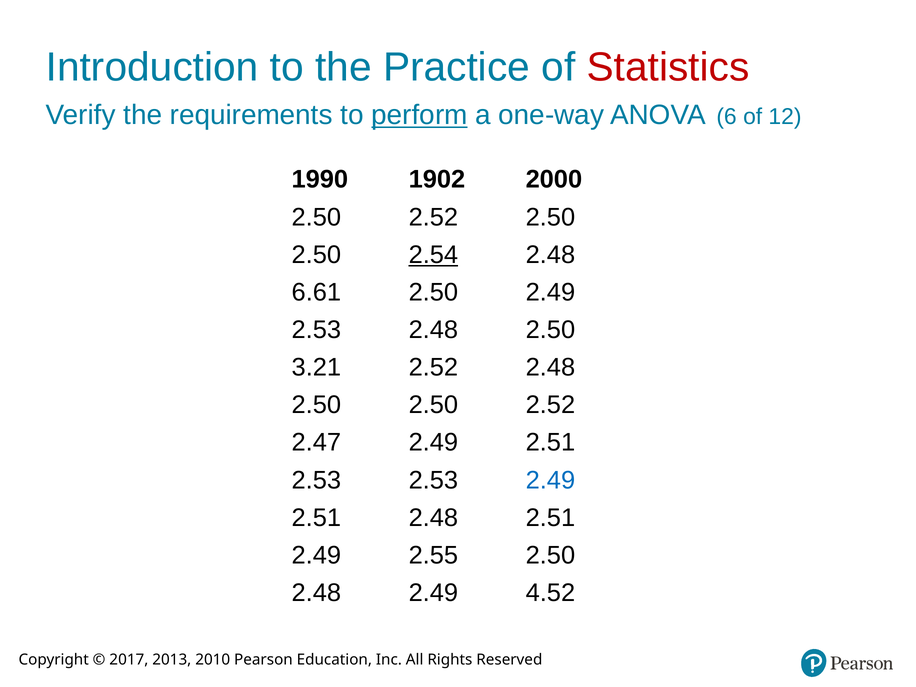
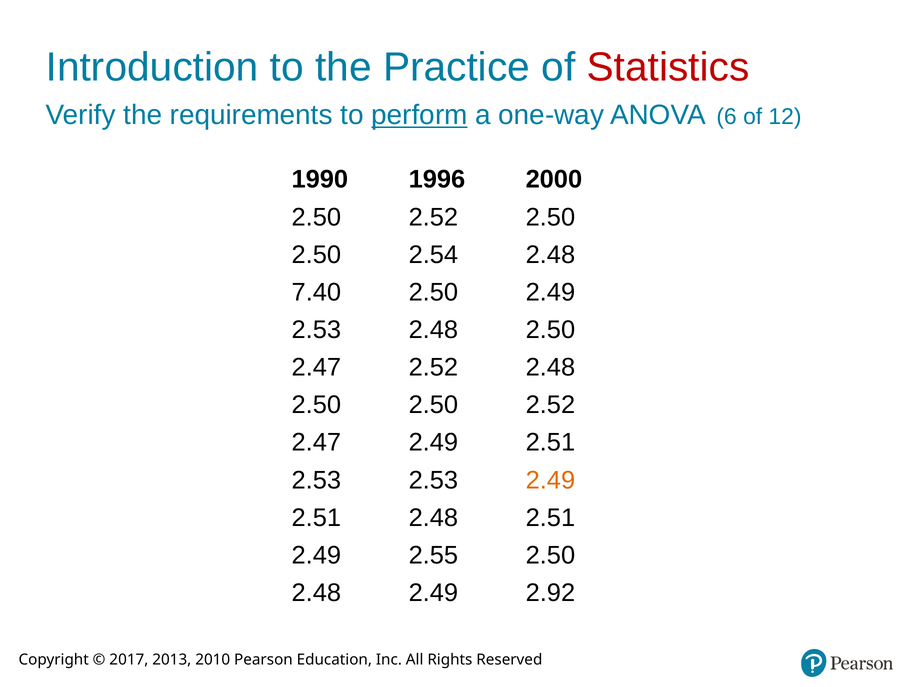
1902: 1902 -> 1996
2.54 underline: present -> none
6.61: 6.61 -> 7.40
3.21 at (316, 367): 3.21 -> 2.47
2.49 at (550, 480) colour: blue -> orange
4.52: 4.52 -> 2.92
